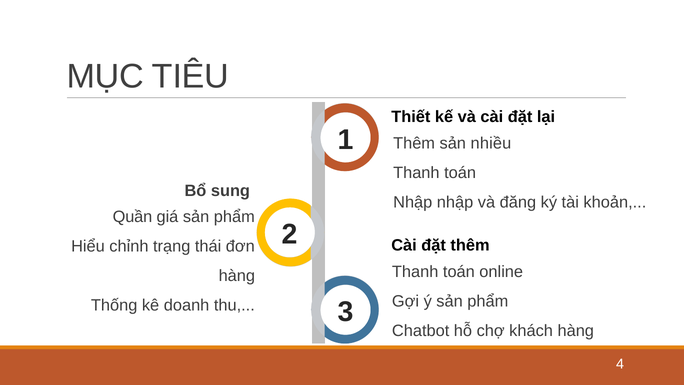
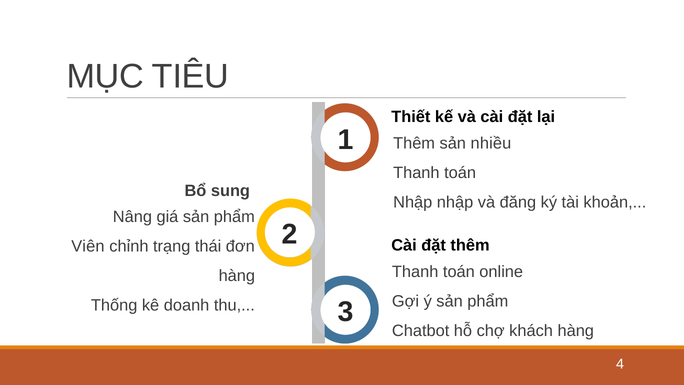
Quần: Quần -> Nâng
Hiểu: Hiểu -> Viên
